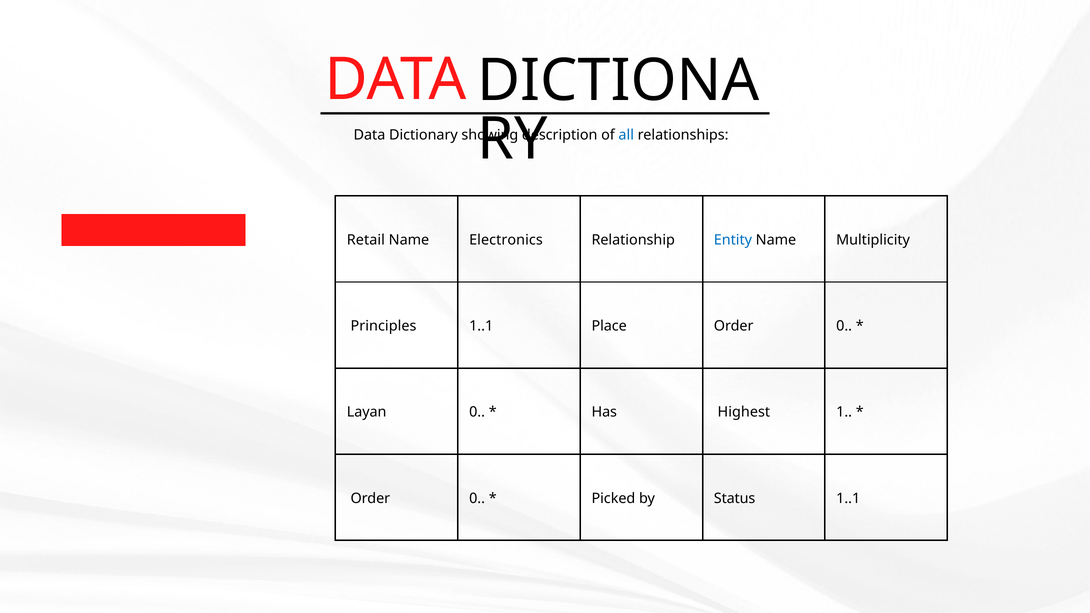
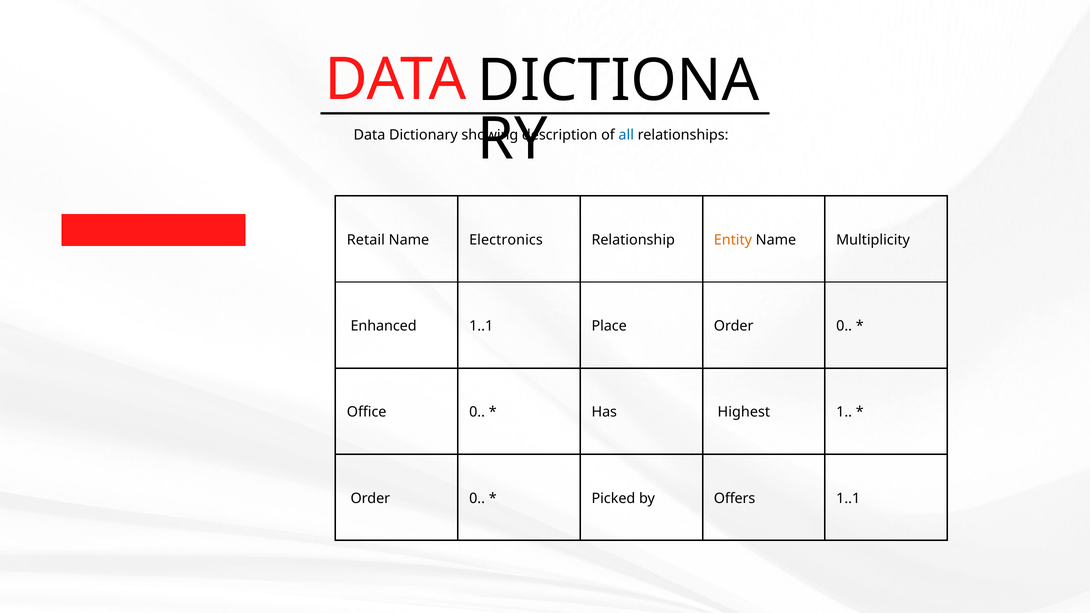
Entity colour: blue -> orange
Principles: Principles -> Enhanced
Layan: Layan -> Office
Status: Status -> Offers
